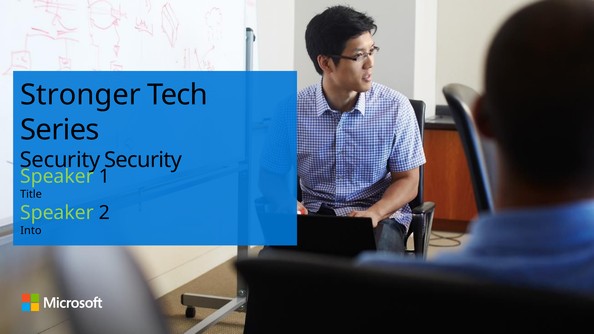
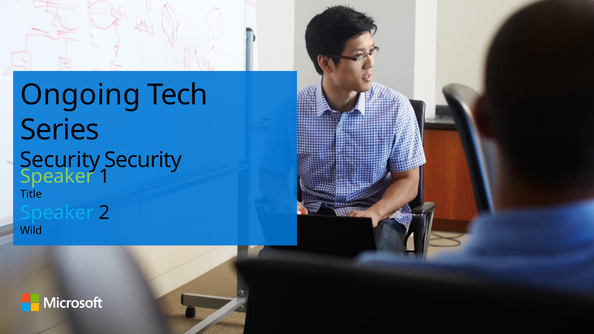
Stronger: Stronger -> Ongoing
Speaker at (57, 213) colour: light green -> light blue
Into: Into -> Wild
